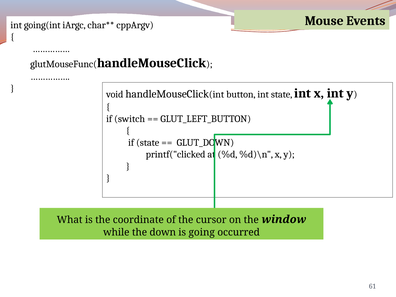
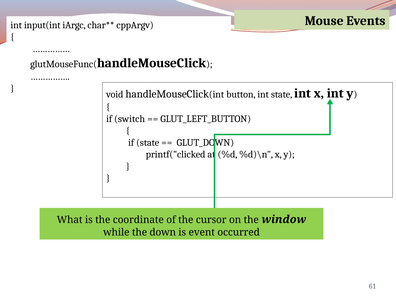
going(int: going(int -> input(int
going: going -> event
